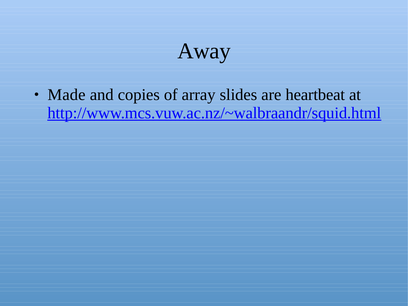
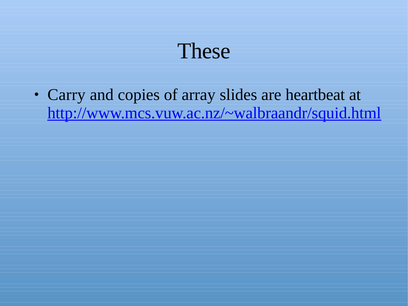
Away: Away -> These
Made: Made -> Carry
